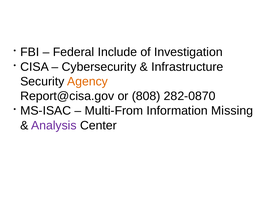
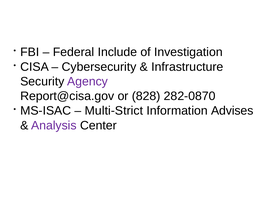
Agency colour: orange -> purple
808: 808 -> 828
Multi-From: Multi-From -> Multi-Strict
Missing: Missing -> Advises
